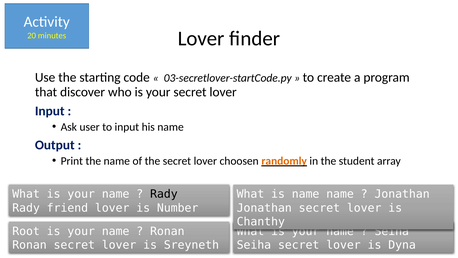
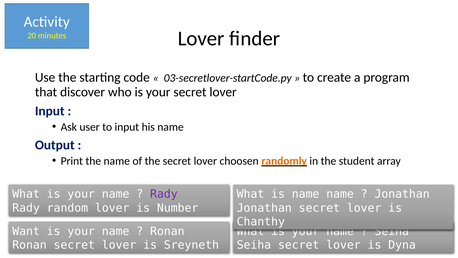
Rady at (164, 194) colour: black -> purple
friend: friend -> random
Root: Root -> Want
